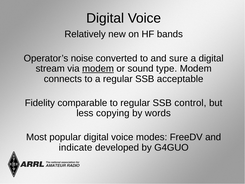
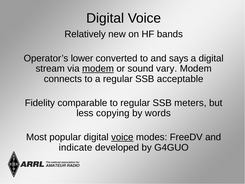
noise: noise -> lower
sure: sure -> says
type: type -> vary
control: control -> meters
voice at (122, 137) underline: none -> present
